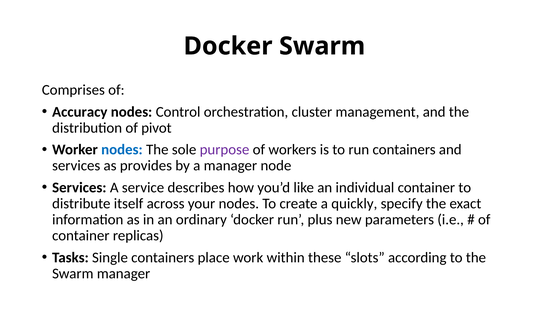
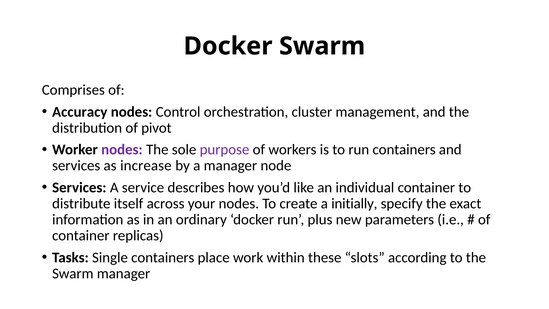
nodes at (122, 150) colour: blue -> purple
provides: provides -> increase
quickly: quickly -> initially
